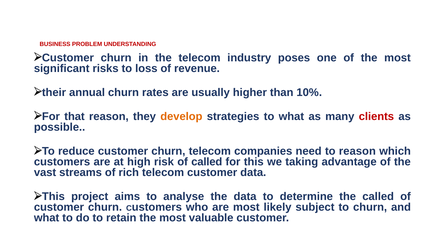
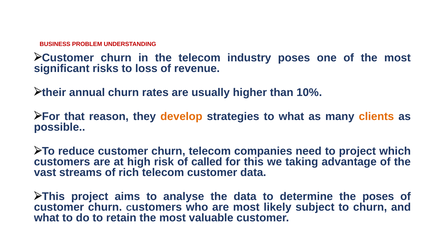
clients colour: red -> orange
to reason: reason -> project
the called: called -> poses
